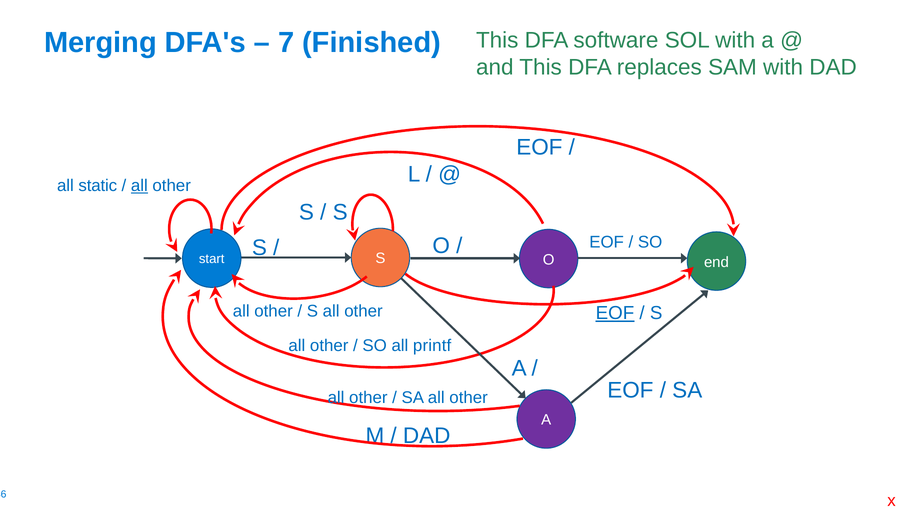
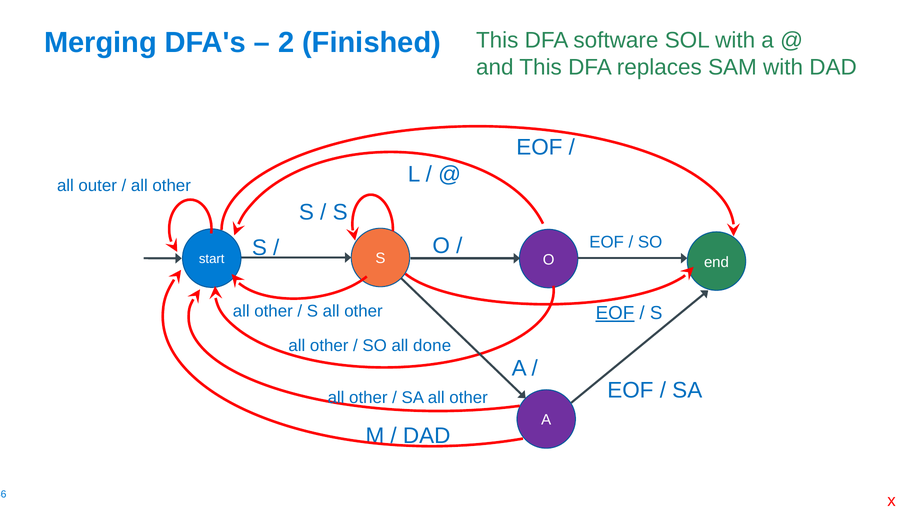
7: 7 -> 2
static: static -> outer
all at (139, 185) underline: present -> none
printf: printf -> done
